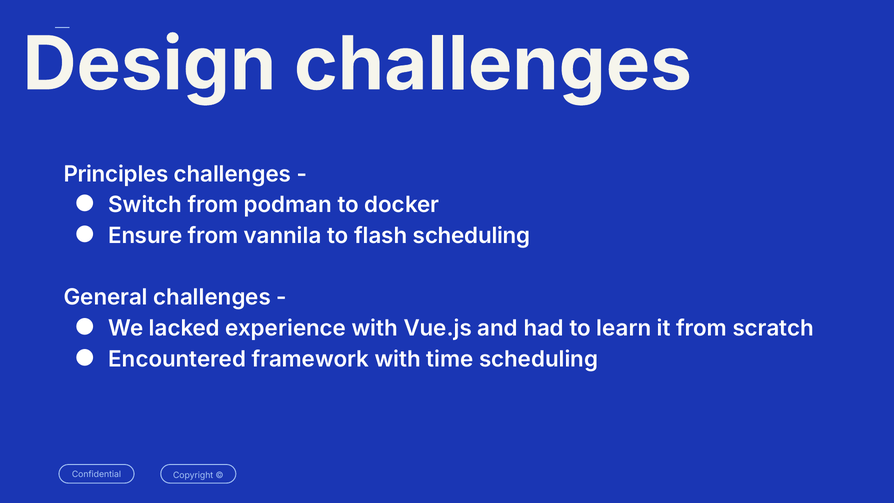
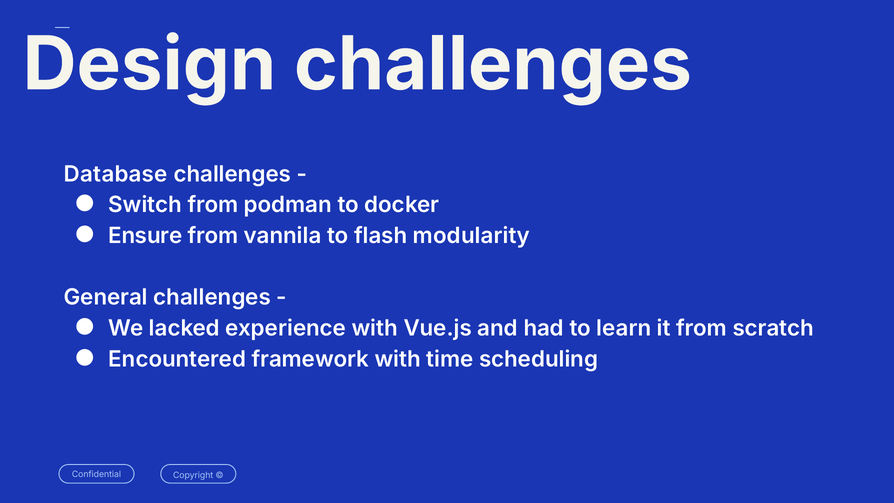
Principles: Principles -> Database
flash scheduling: scheduling -> modularity
